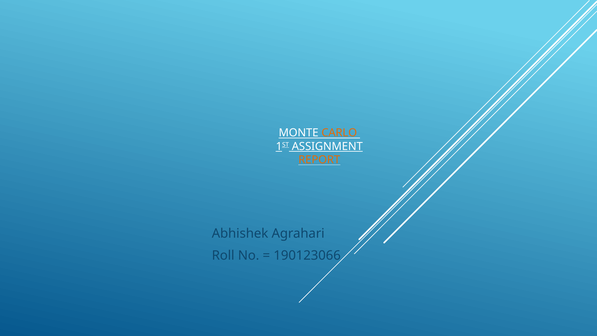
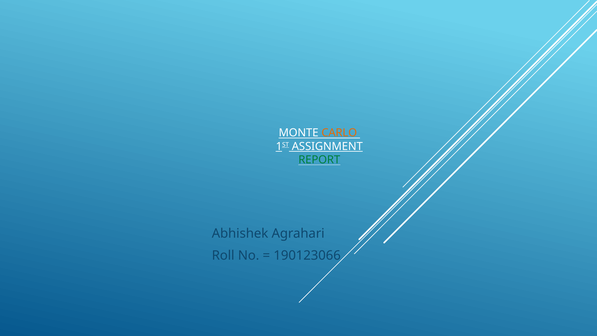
REPORT colour: orange -> green
